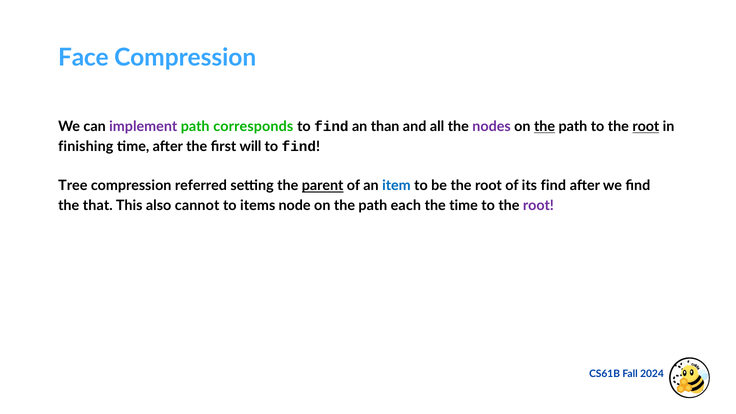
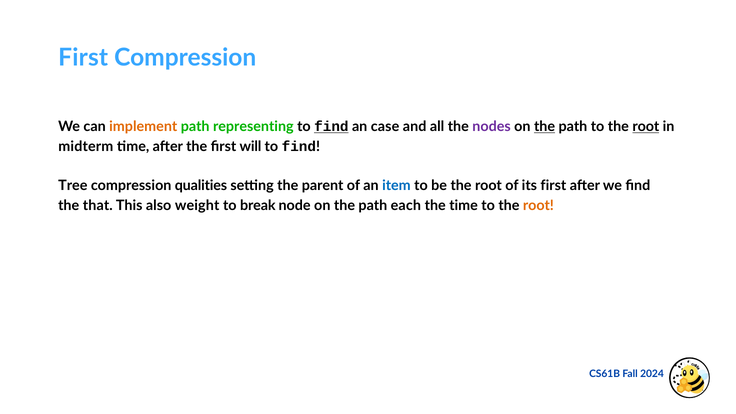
Face at (83, 58): Face -> First
implement colour: purple -> orange
corresponds: corresponds -> representing
find at (331, 127) underline: none -> present
than: than -> case
finishing: finishing -> midterm
referred: referred -> qualities
parent underline: present -> none
its find: find -> first
cannot: cannot -> weight
items: items -> break
root at (538, 206) colour: purple -> orange
